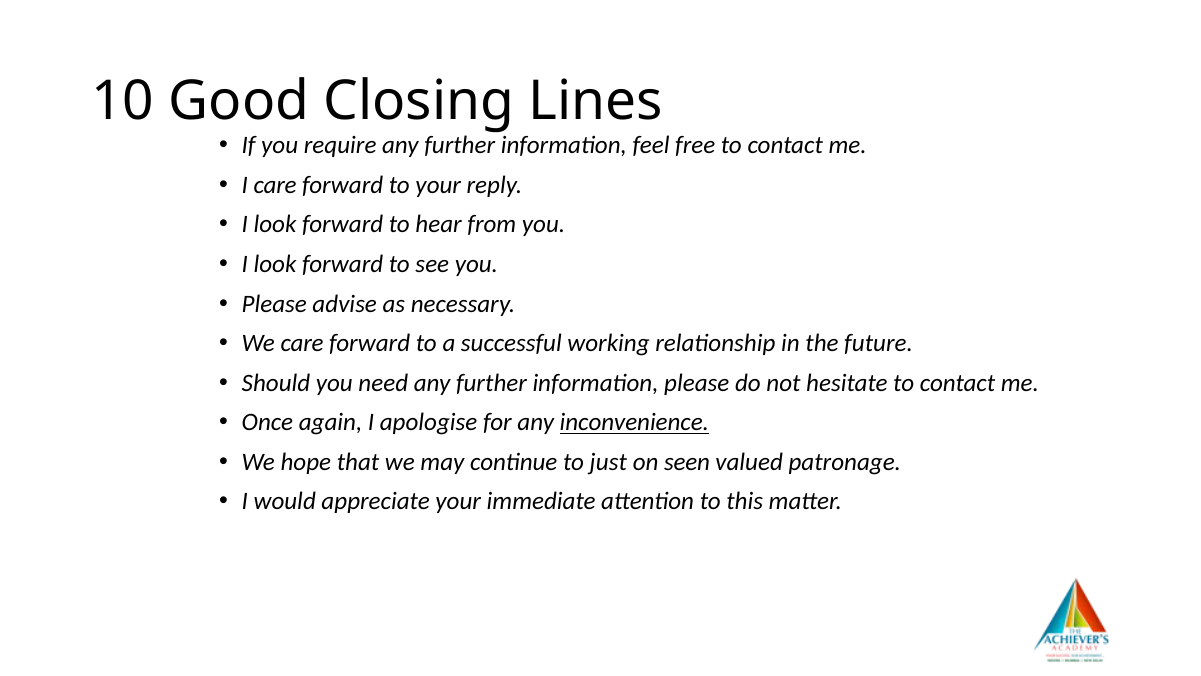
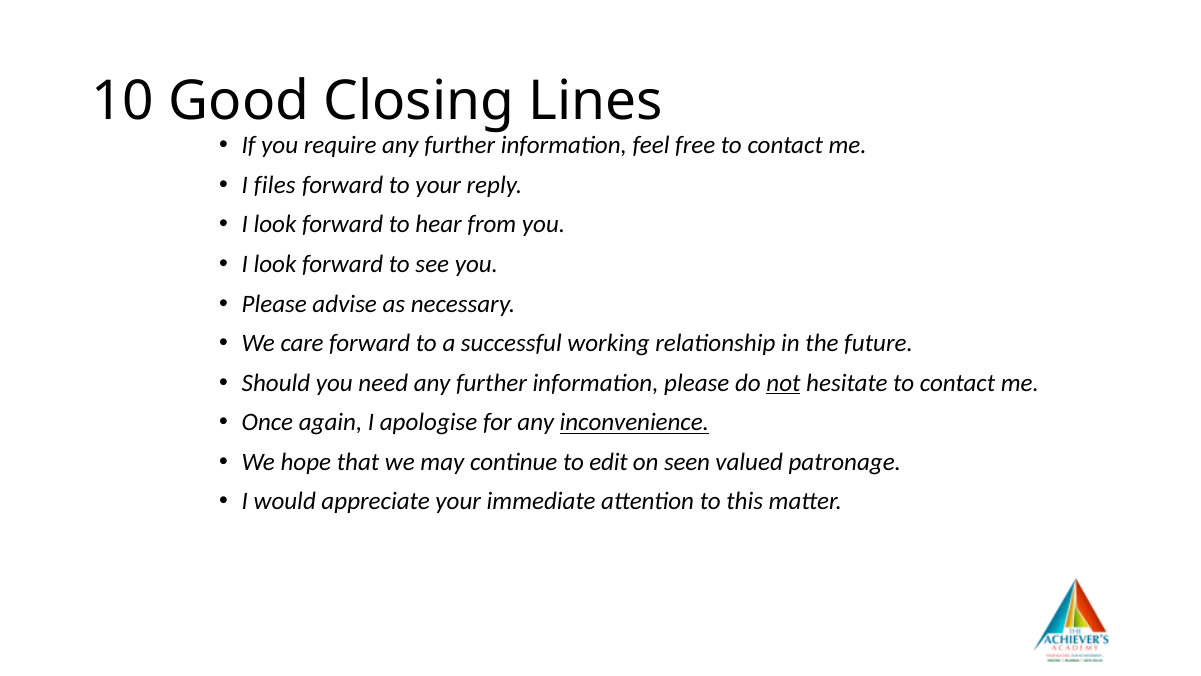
I care: care -> files
not underline: none -> present
just: just -> edit
